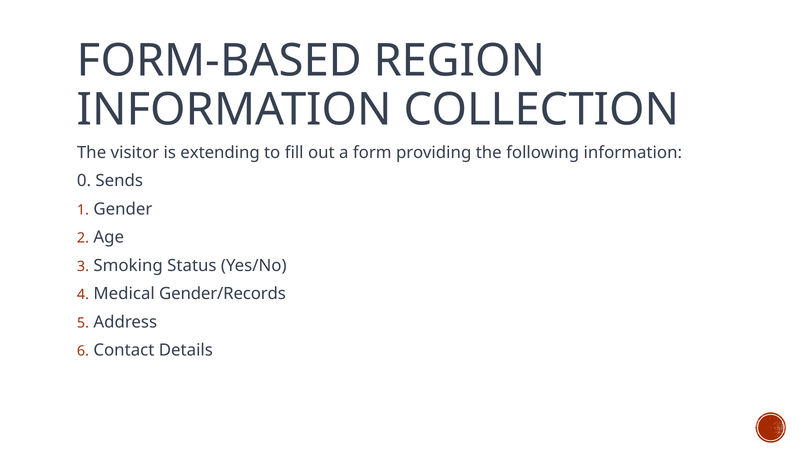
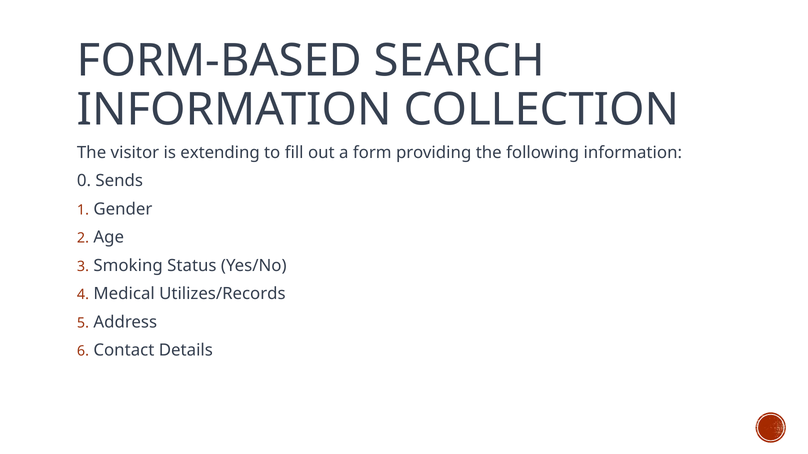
REGION: REGION -> SEARCH
Gender/Records: Gender/Records -> Utilizes/Records
